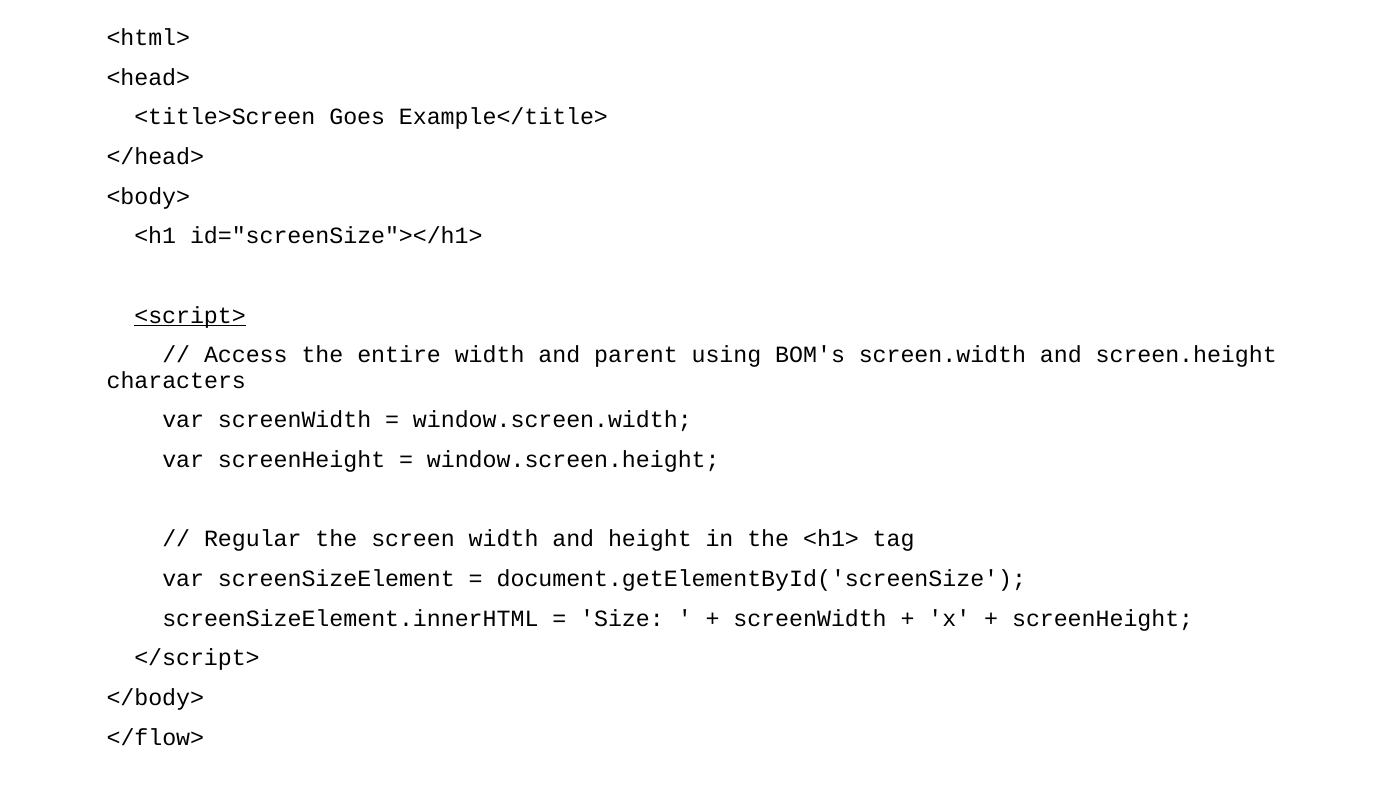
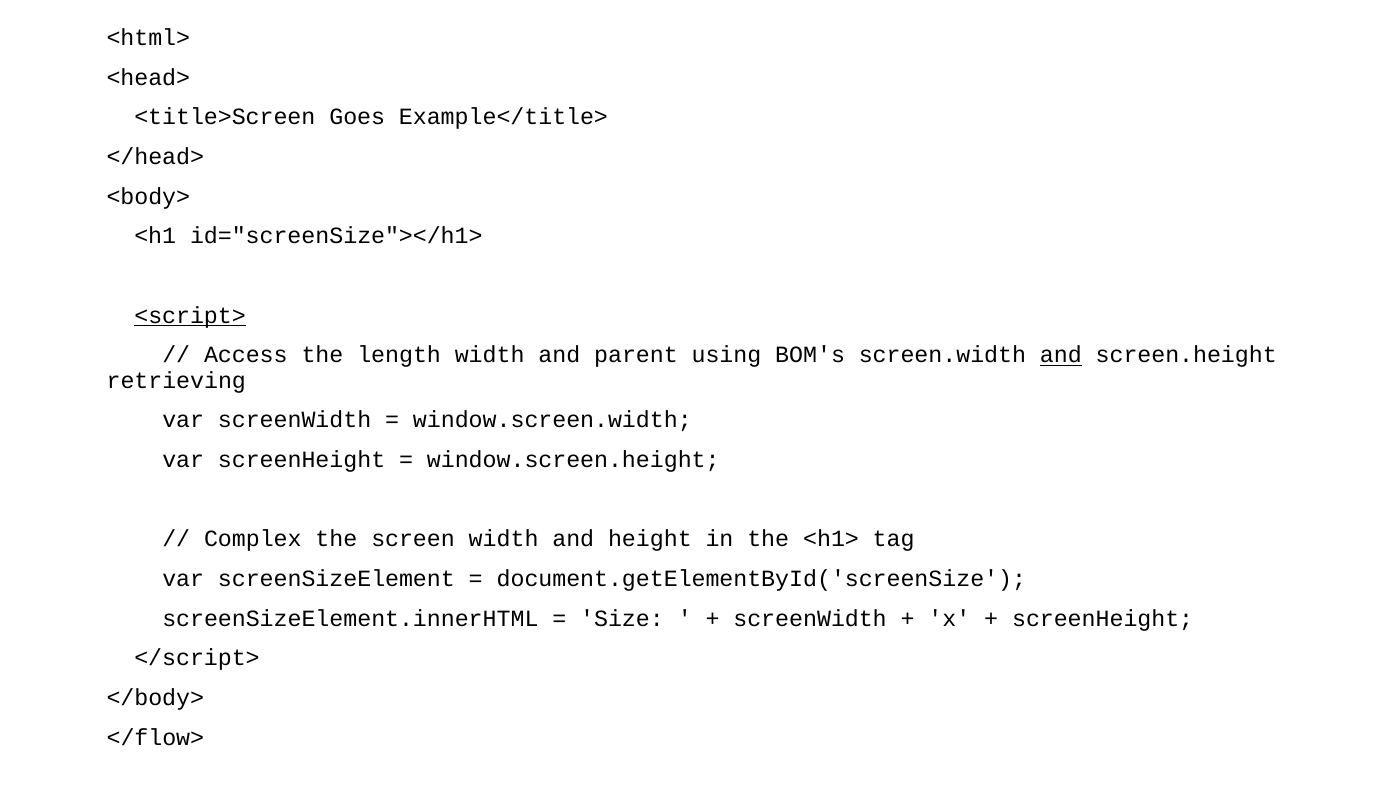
entire: entire -> length
and at (1061, 355) underline: none -> present
characters: characters -> retrieving
Regular: Regular -> Complex
